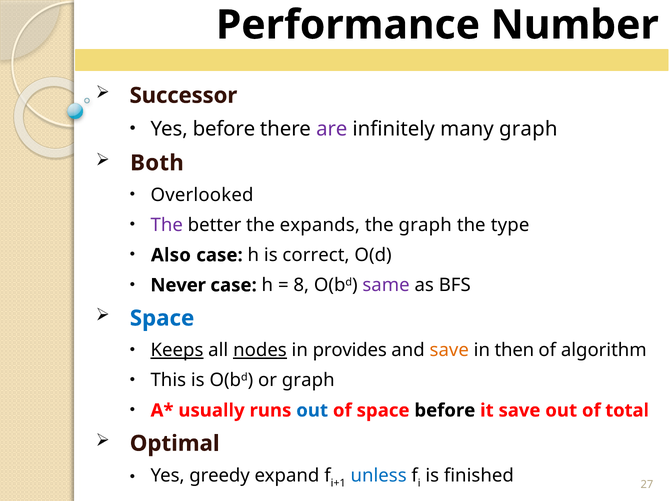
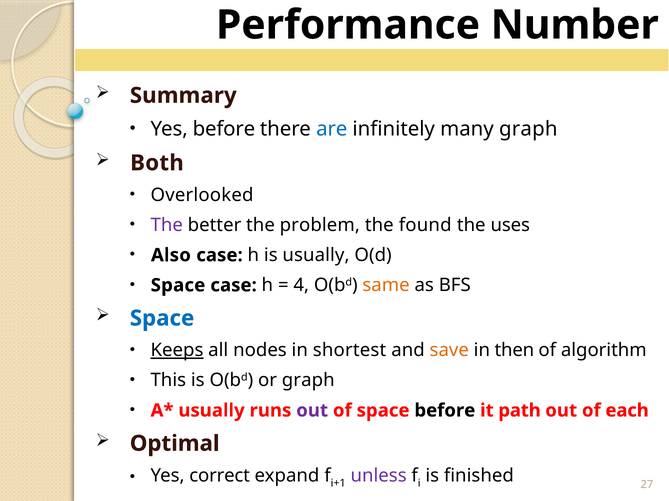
Successor: Successor -> Summary
are colour: purple -> blue
expands: expands -> problem
the graph: graph -> found
type: type -> uses
is correct: correct -> usually
Never at (178, 286): Never -> Space
8: 8 -> 4
same colour: purple -> orange
nodes underline: present -> none
provides: provides -> shortest
out at (312, 411) colour: blue -> purple
it save: save -> path
total: total -> each
greedy: greedy -> correct
unless colour: blue -> purple
